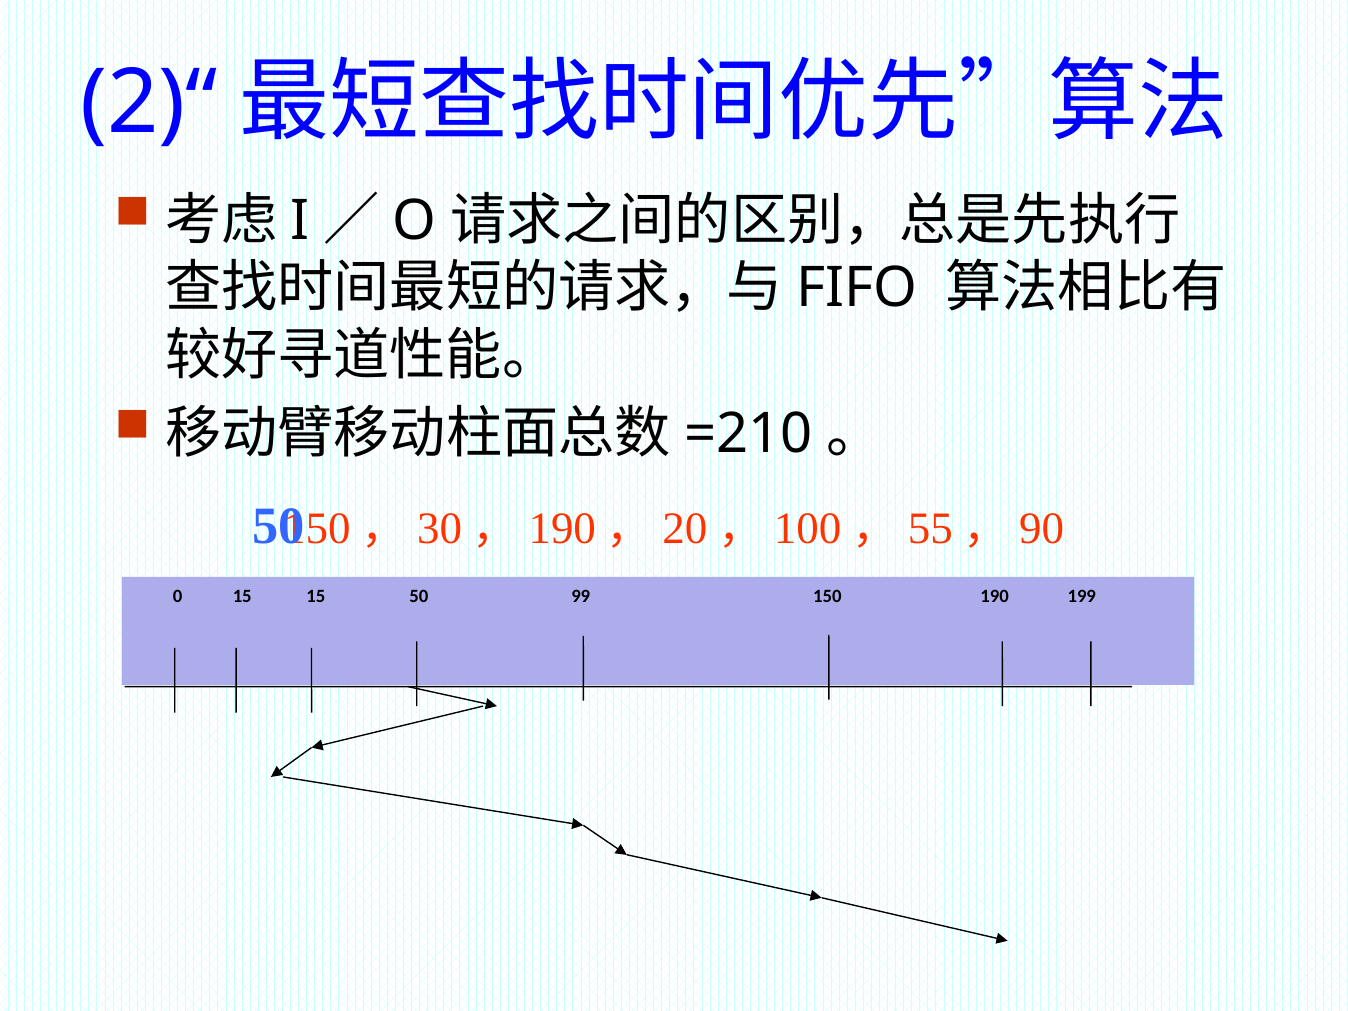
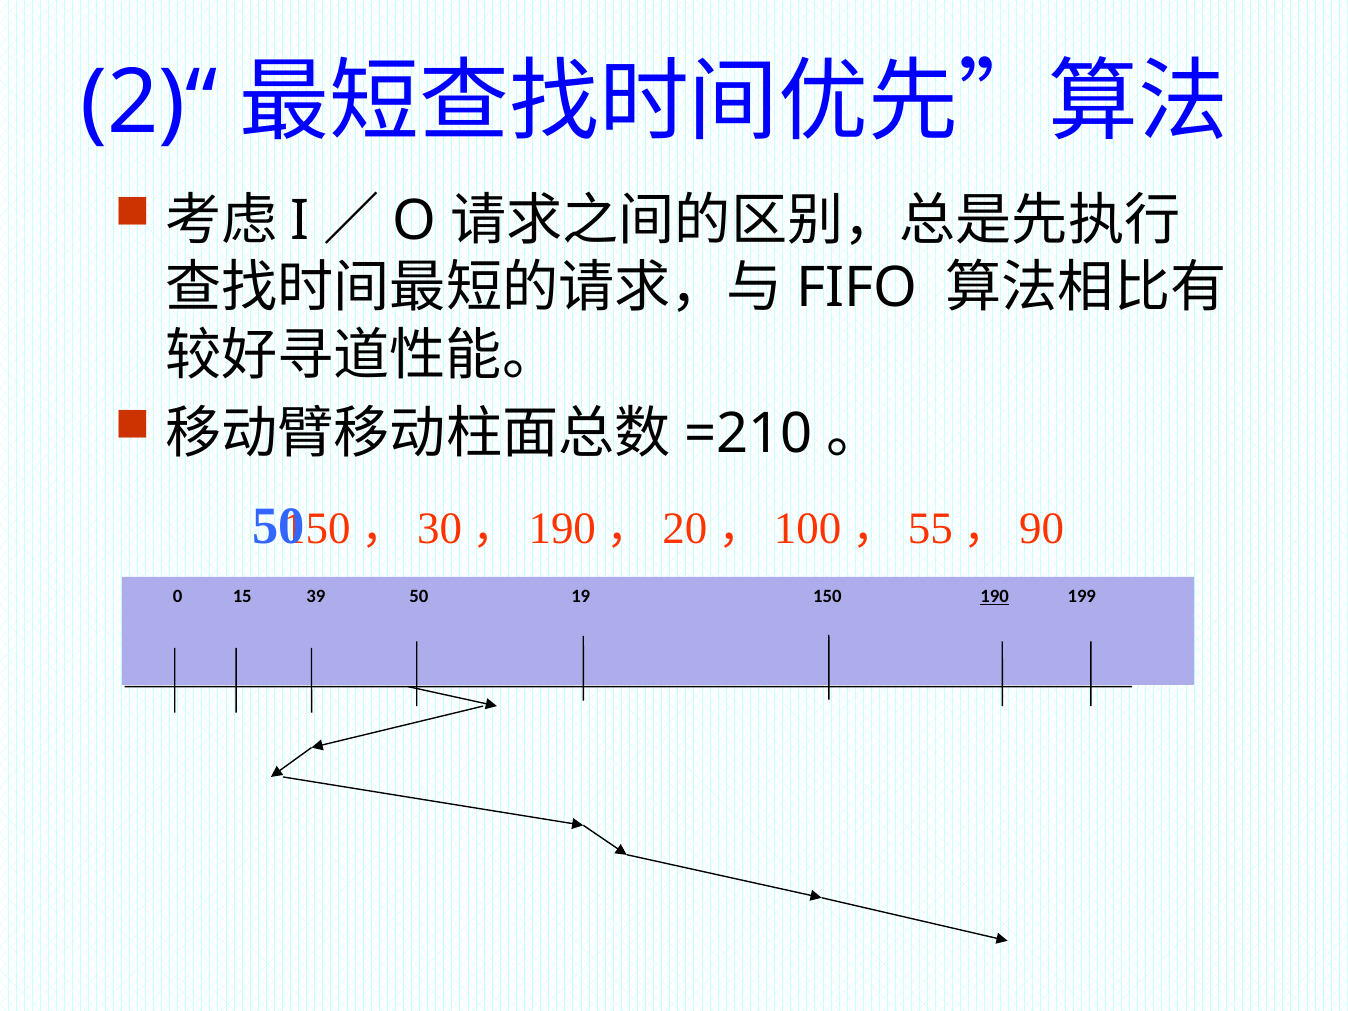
15 15: 15 -> 39
99: 99 -> 19
190 underline: none -> present
